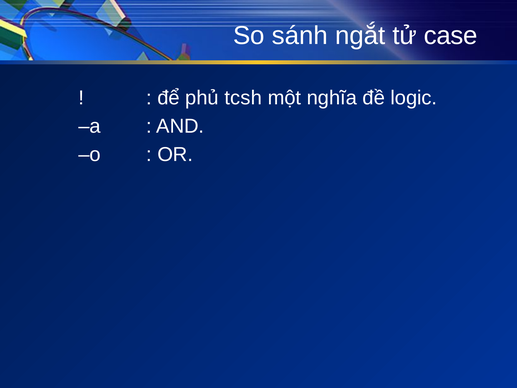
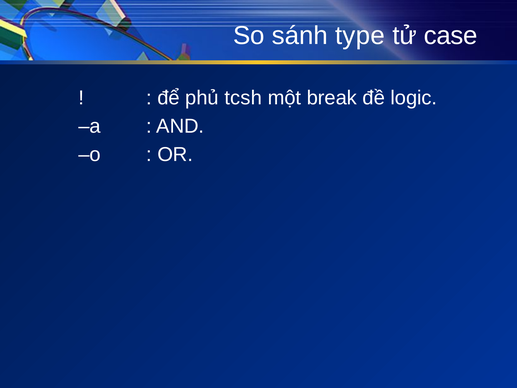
ngắt: ngắt -> type
nghĩa: nghĩa -> break
